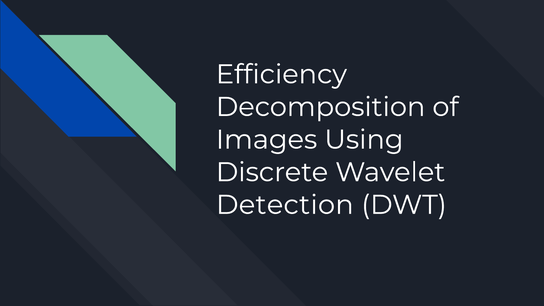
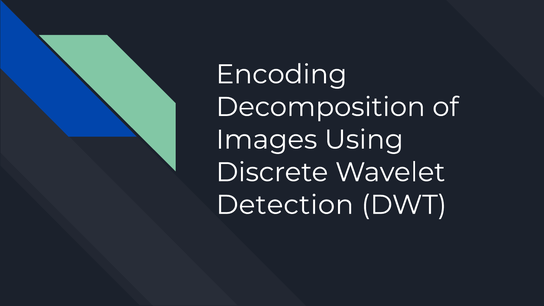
Efficiency: Efficiency -> Encoding
